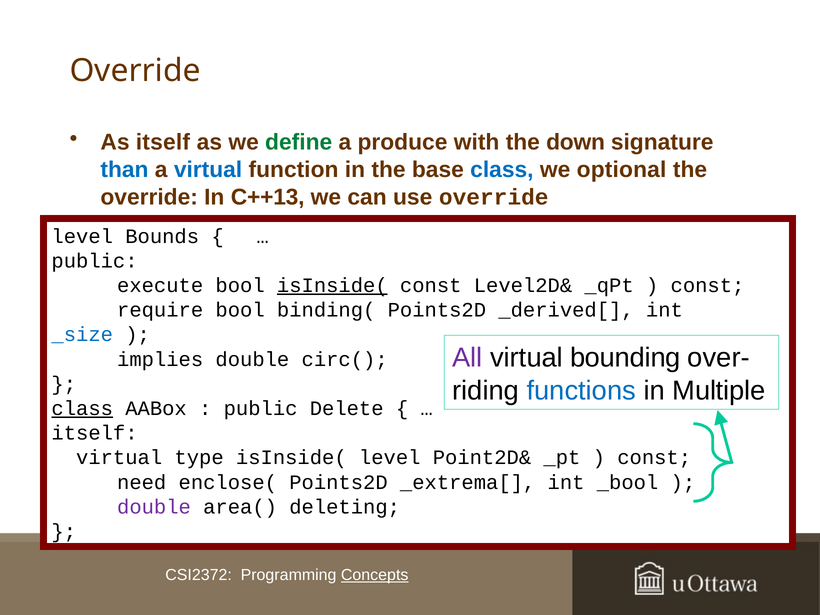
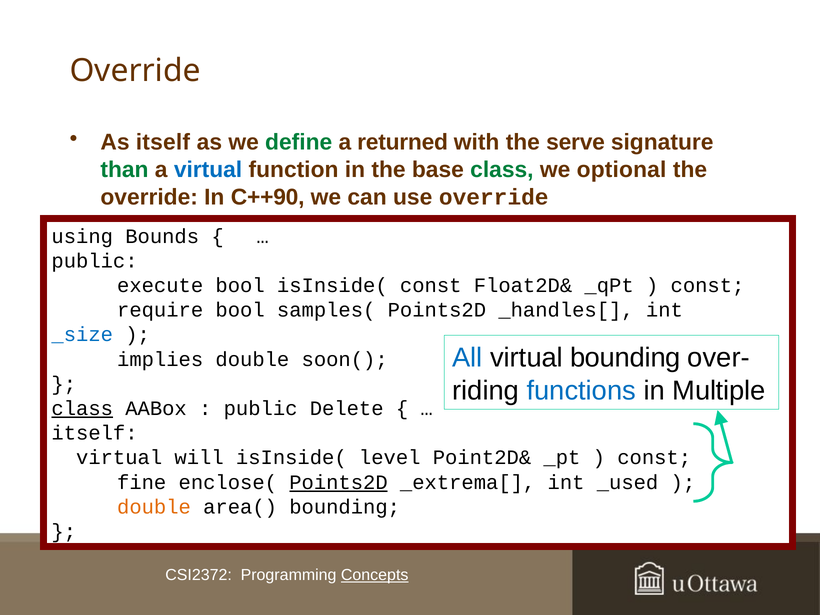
produce: produce -> returned
down: down -> serve
than colour: blue -> green
class at (502, 170) colour: blue -> green
C++13: C++13 -> C++90
level at (82, 236): level -> using
isInside( at (332, 286) underline: present -> none
Level2D&: Level2D& -> Float2D&
binding(: binding( -> samples(
_derived[: _derived[ -> _handles[
All colour: purple -> blue
circ(: circ( -> soon(
type: type -> will
need: need -> fine
Points2D at (338, 482) underline: none -> present
_bool: _bool -> _used
double at (154, 507) colour: purple -> orange
area( deleting: deleting -> bounding
